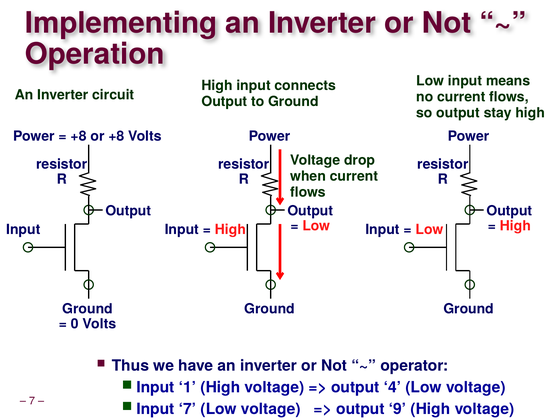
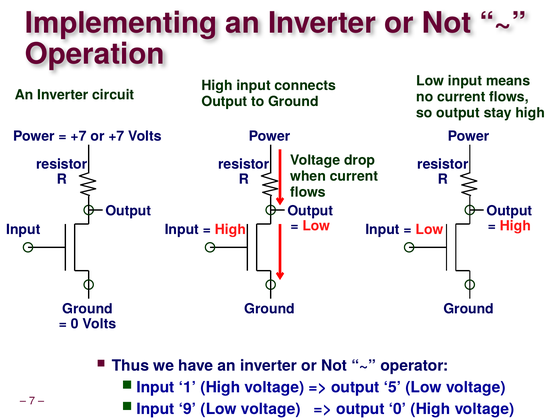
+8 at (79, 136): +8 -> +7
or +8: +8 -> +7
4: 4 -> 5
Input 7: 7 -> 9
output 9: 9 -> 0
